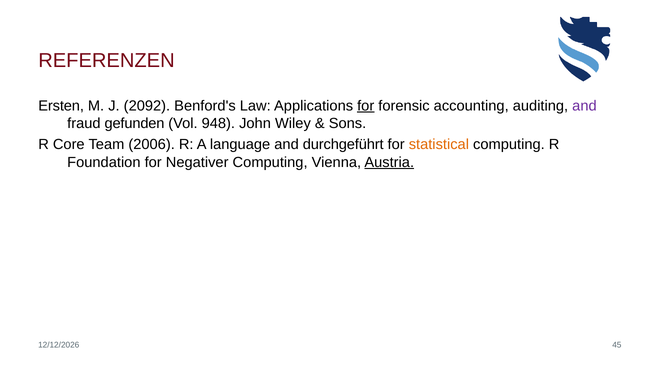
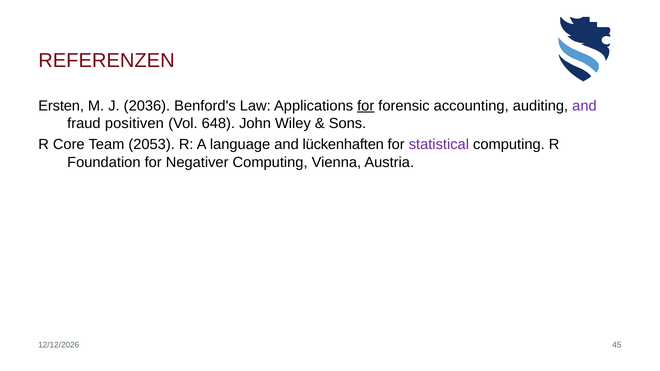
2092: 2092 -> 2036
gefunden: gefunden -> positiven
948: 948 -> 648
2006: 2006 -> 2053
durchgeführt: durchgeführt -> lückenhaften
statistical colour: orange -> purple
Austria underline: present -> none
